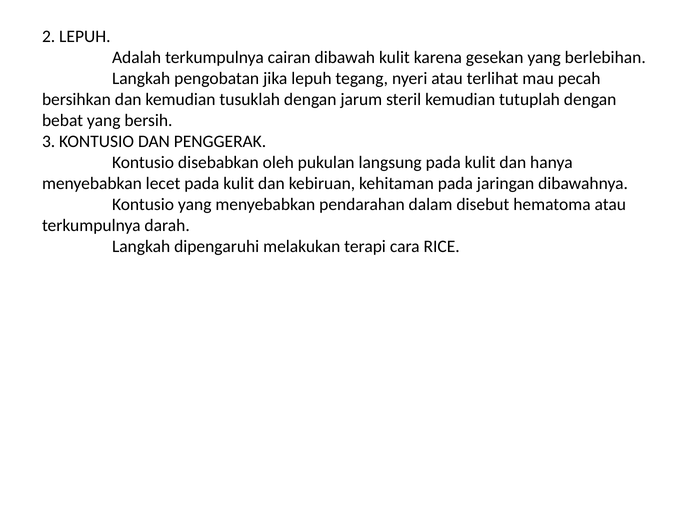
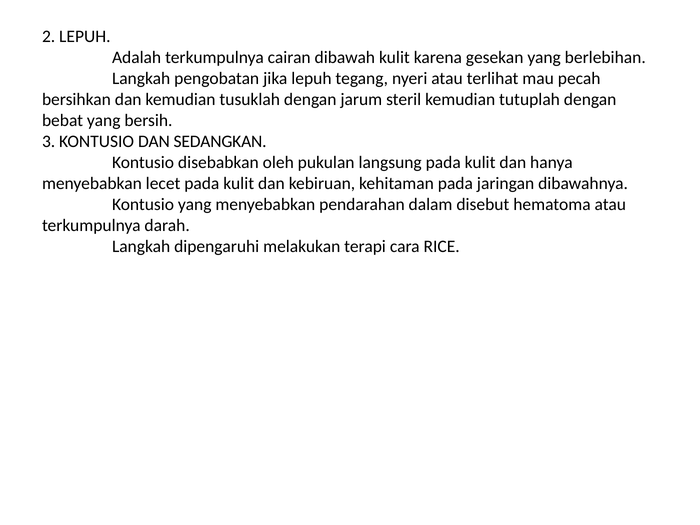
PENGGERAK: PENGGERAK -> SEDANGKAN
